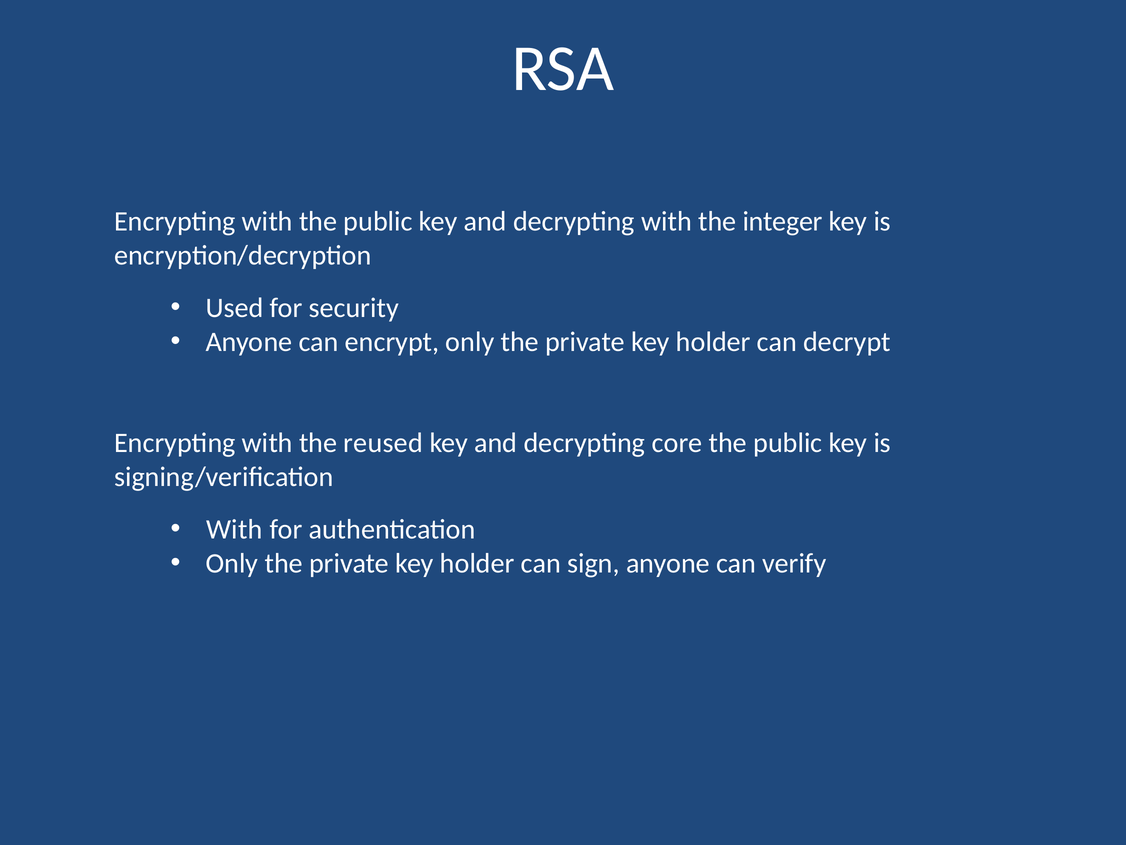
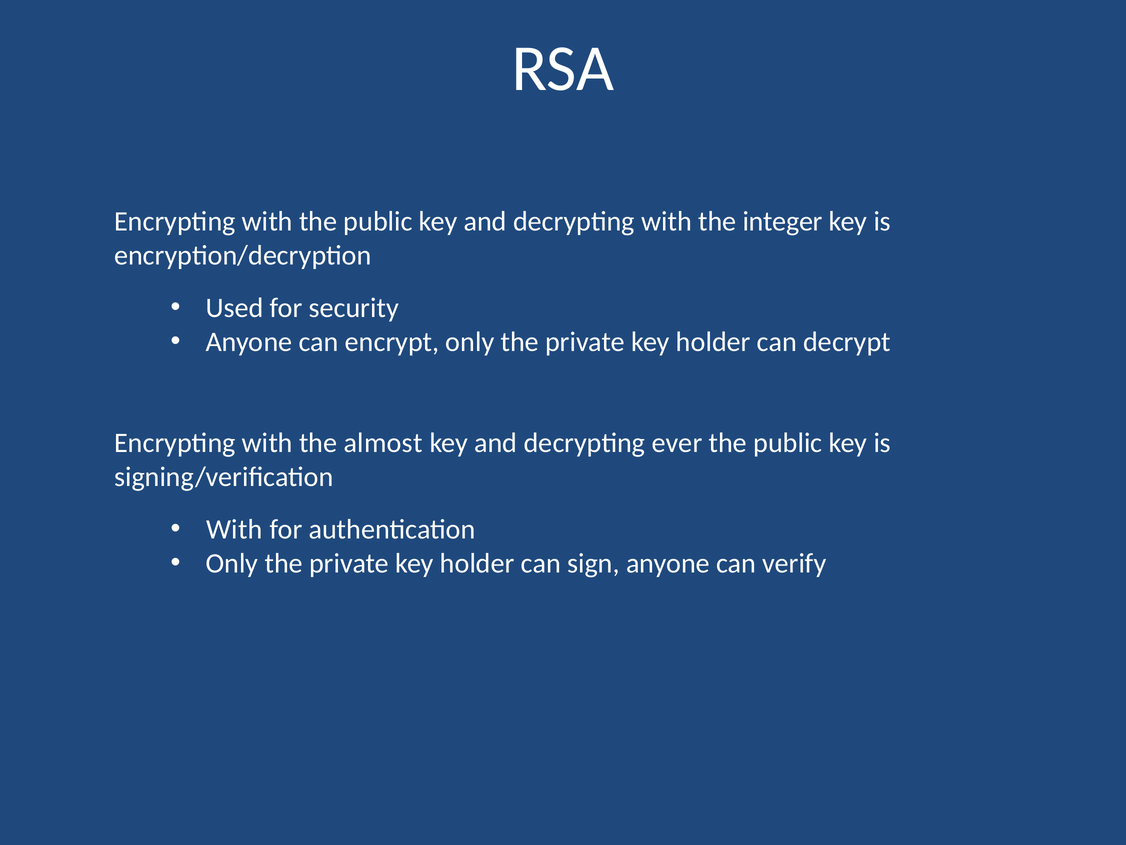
reused: reused -> almost
core: core -> ever
